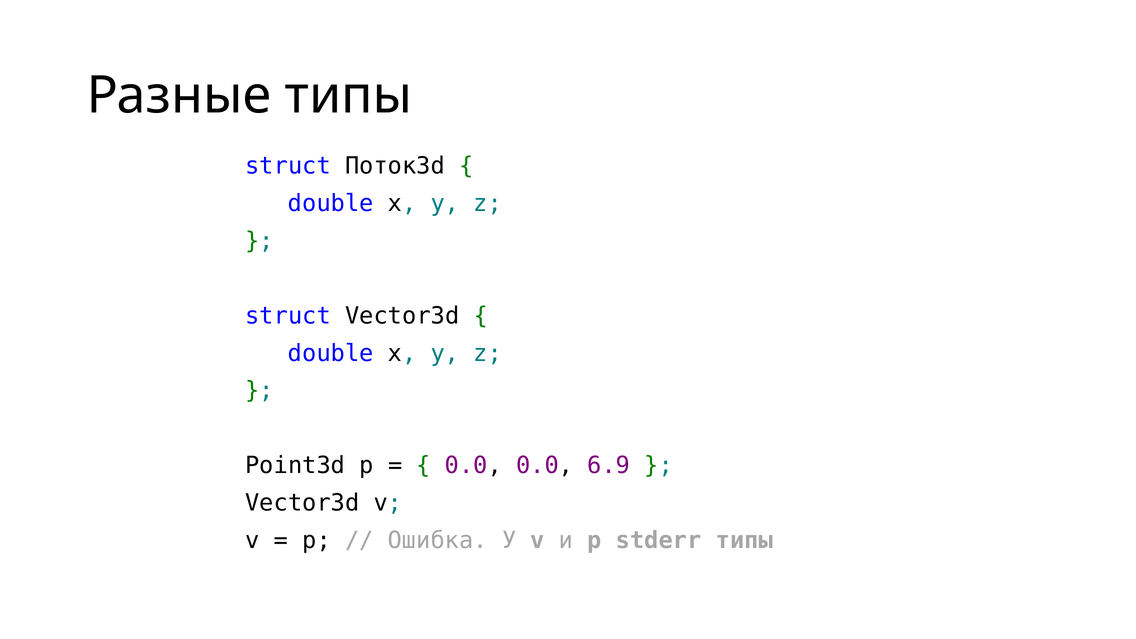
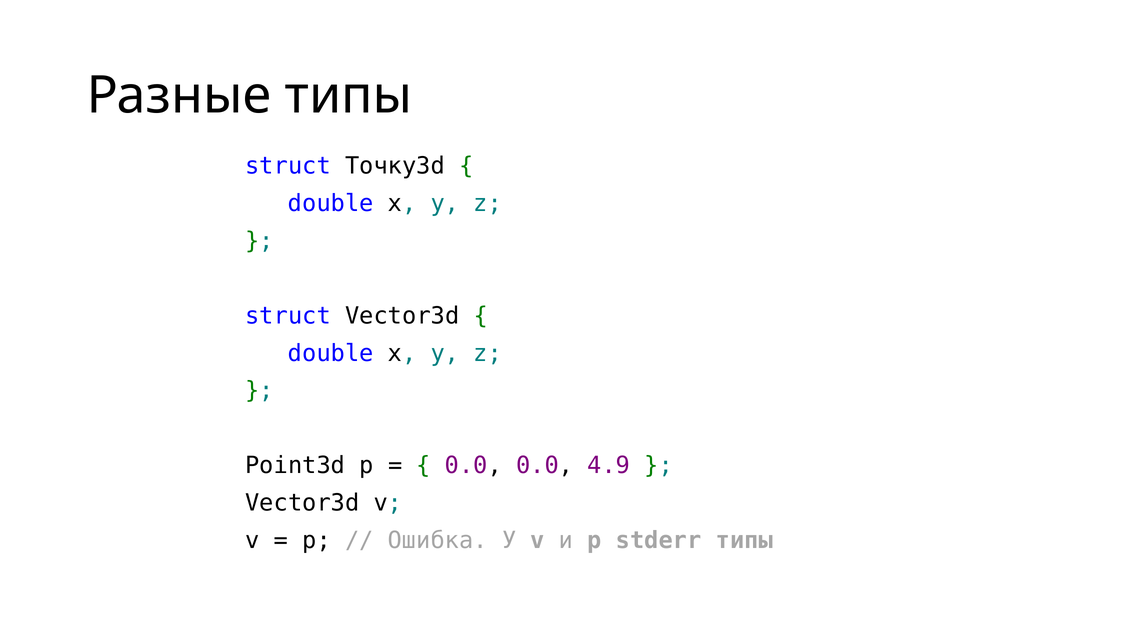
Поток3d: Поток3d -> Точку3d
6.9: 6.9 -> 4.9
